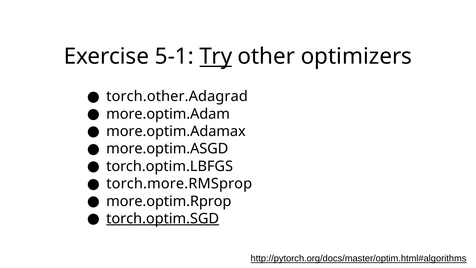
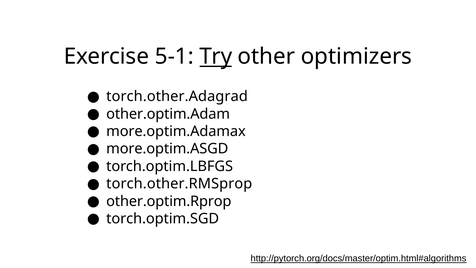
more.optim.Adam: more.optim.Adam -> other.optim.Adam
torch.more.RMSprop: torch.more.RMSprop -> torch.other.RMSprop
more.optim.Rprop: more.optim.Rprop -> other.optim.Rprop
torch.optim.SGD underline: present -> none
